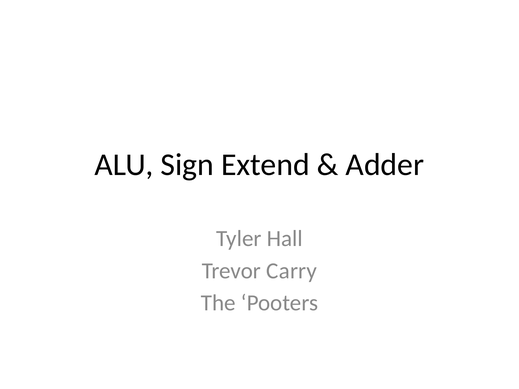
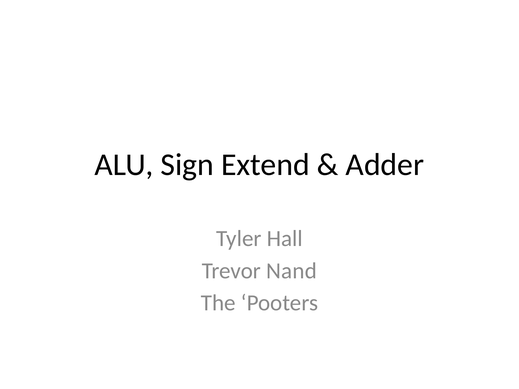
Carry: Carry -> Nand
